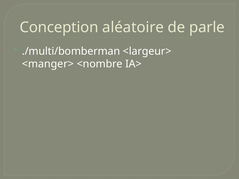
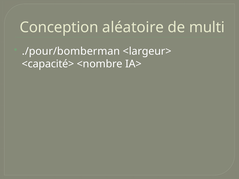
parle: parle -> multi
./multi/bomberman: ./multi/bomberman -> ./pour/bomberman
<manger>: <manger> -> <capacité>
